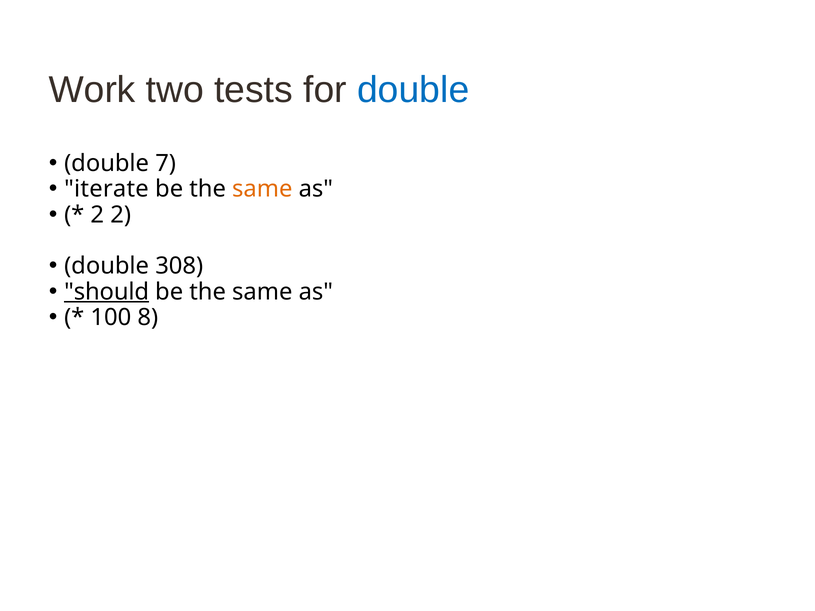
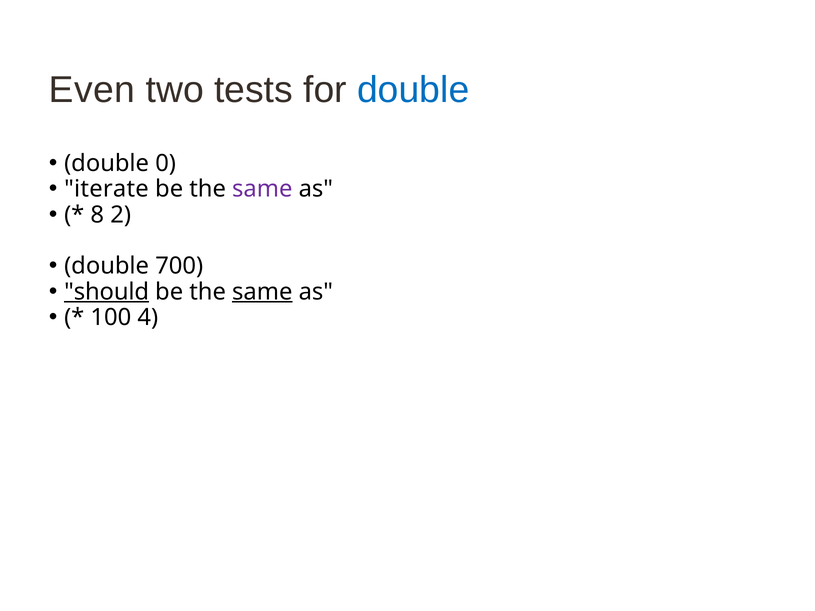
Work: Work -> Even
7: 7 -> 0
same at (262, 189) colour: orange -> purple
2 at (97, 215): 2 -> 8
308: 308 -> 700
same at (262, 292) underline: none -> present
8: 8 -> 4
